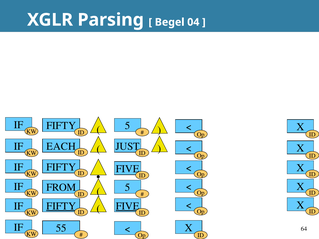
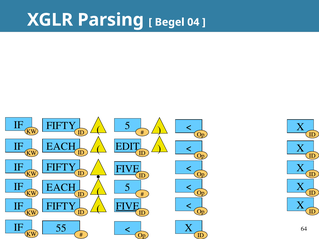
JUST: JUST -> EDIT
FROM at (61, 188): FROM -> EACH
FIFTY at (61, 206) underline: present -> none
